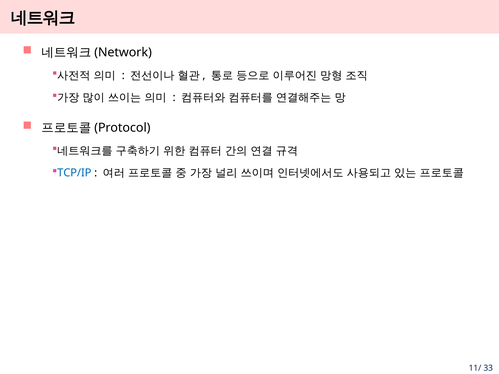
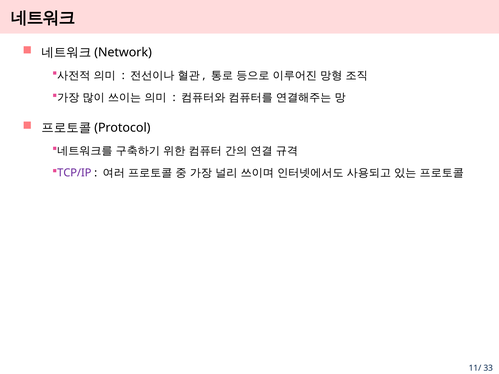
TCP/IP colour: blue -> purple
